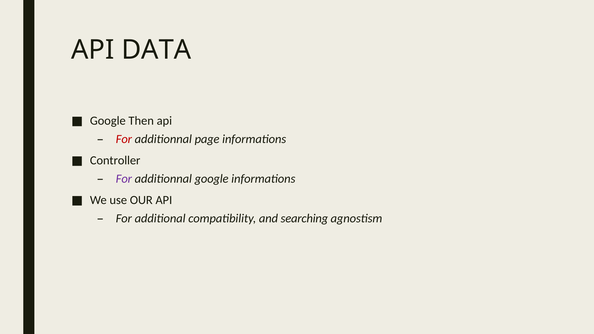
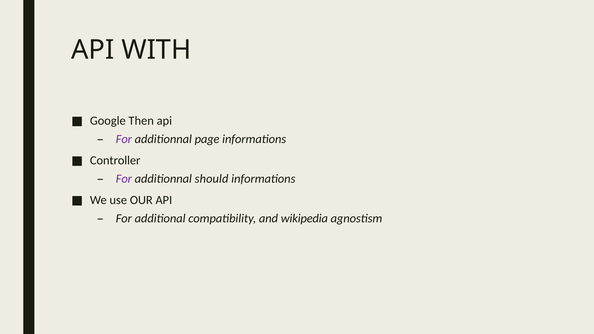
DATA: DATA -> WITH
For at (124, 139) colour: red -> purple
additionnal google: google -> should
searching: searching -> wikipedia
